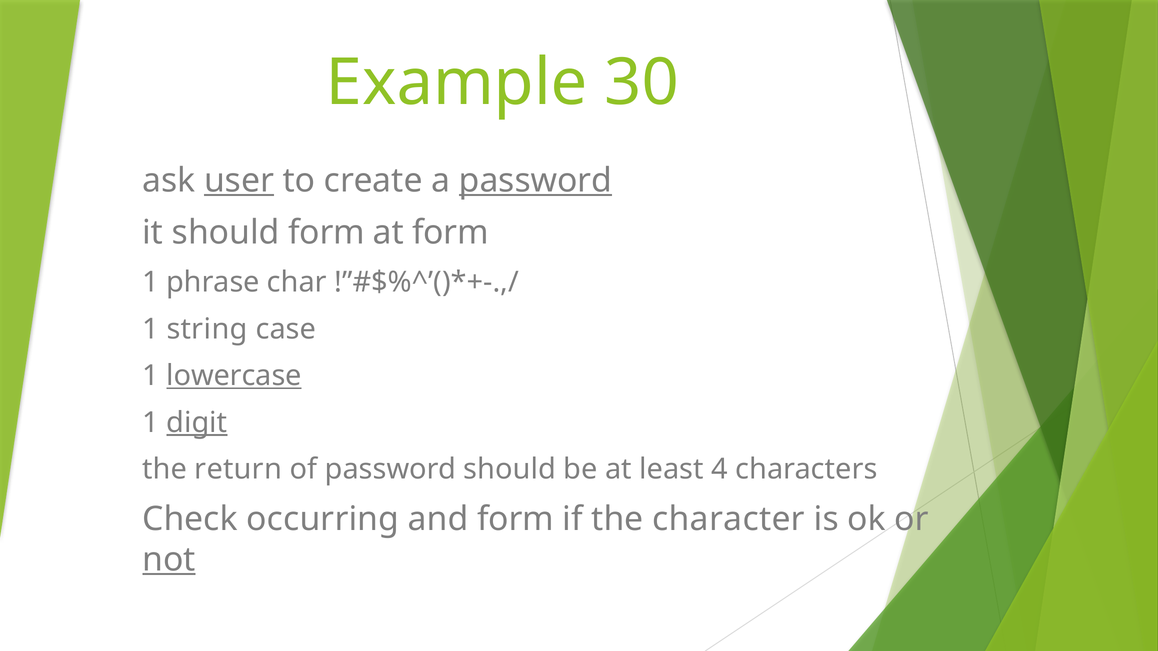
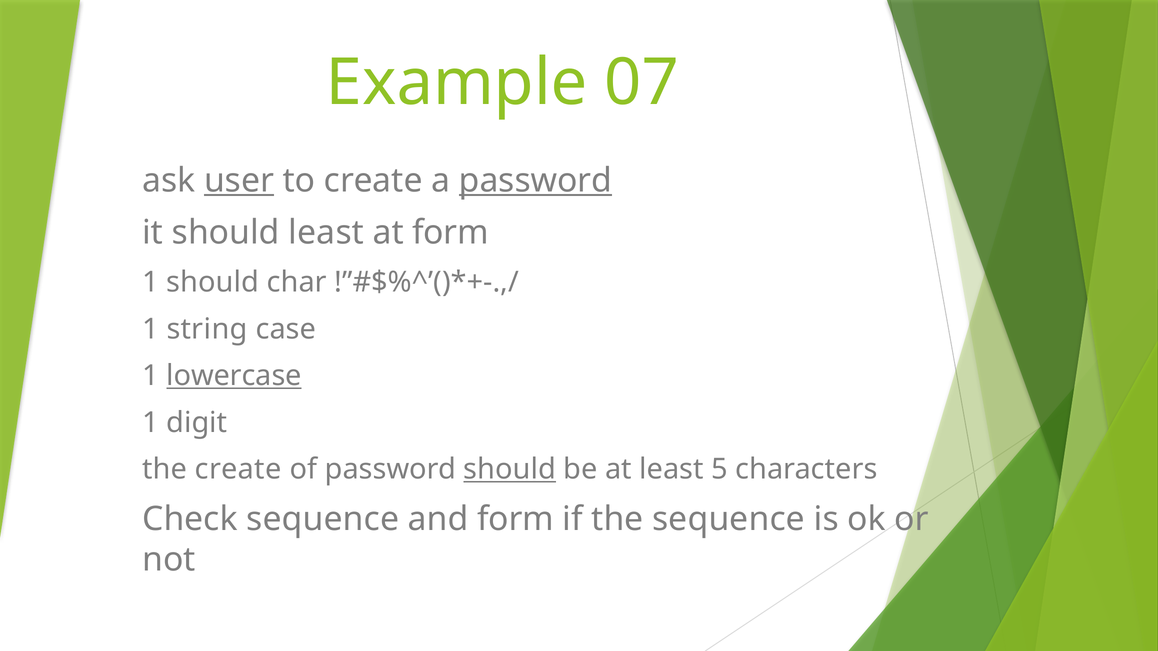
30: 30 -> 07
should form: form -> least
1 phrase: phrase -> should
digit underline: present -> none
the return: return -> create
should at (510, 470) underline: none -> present
4: 4 -> 5
Check occurring: occurring -> sequence
the character: character -> sequence
not underline: present -> none
